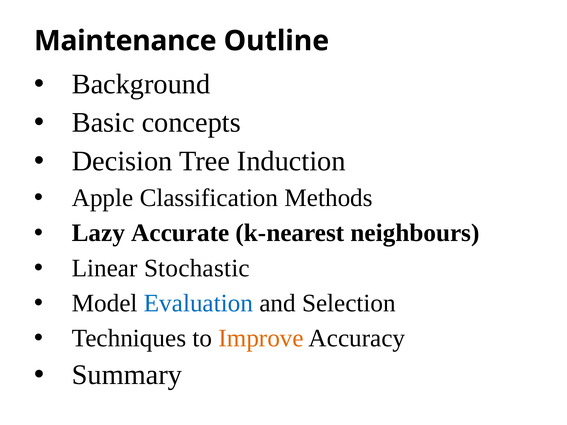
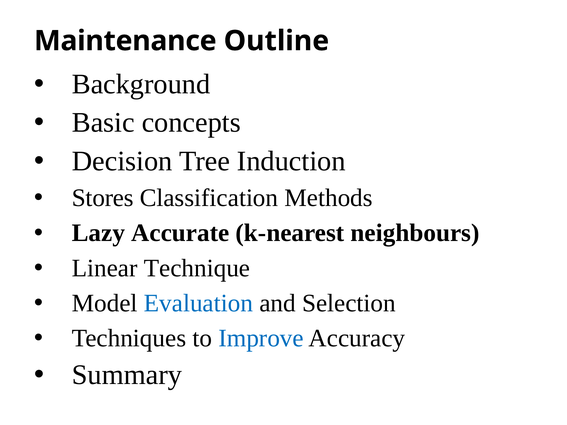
Apple: Apple -> Stores
Stochastic: Stochastic -> Technique
Improve colour: orange -> blue
